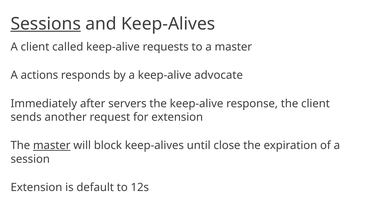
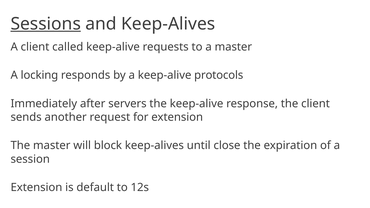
actions: actions -> locking
advocate: advocate -> protocols
master at (52, 146) underline: present -> none
